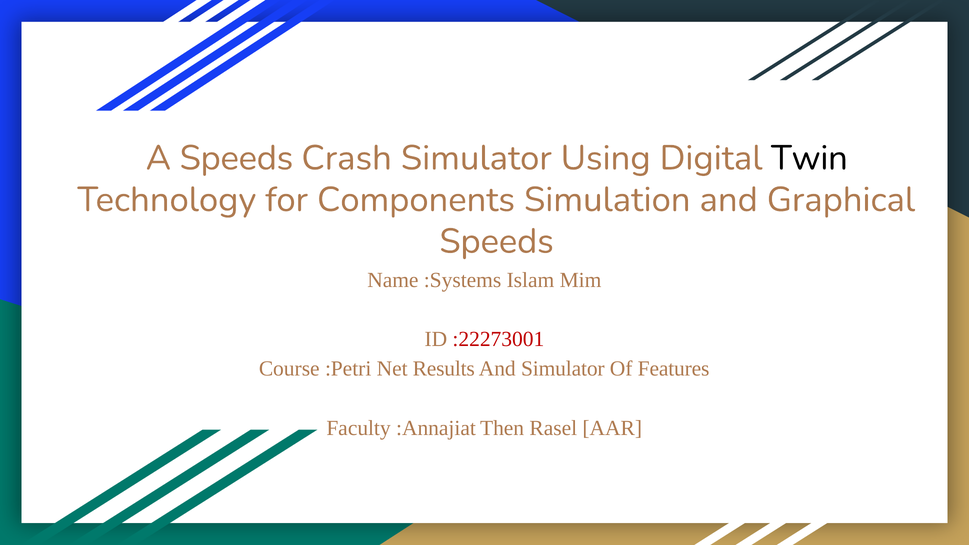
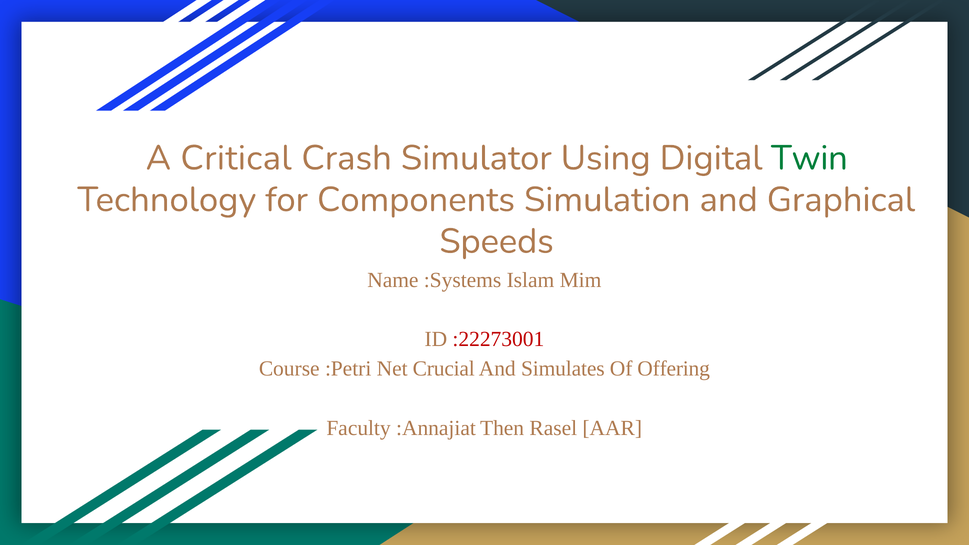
A Speeds: Speeds -> Critical
Twin colour: black -> green
Results: Results -> Crucial
And Simulator: Simulator -> Simulates
Features: Features -> Offering
